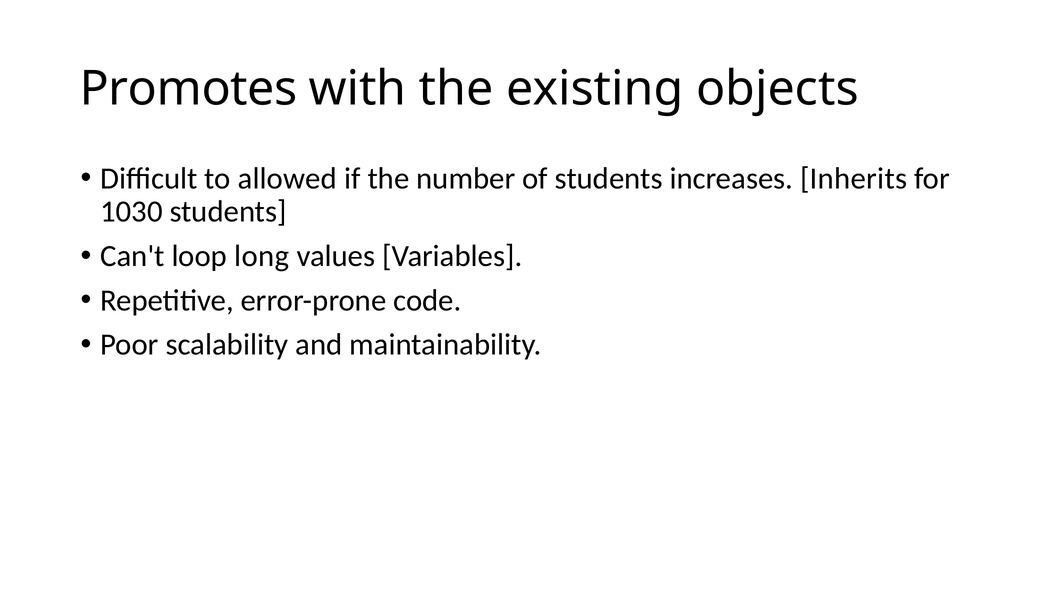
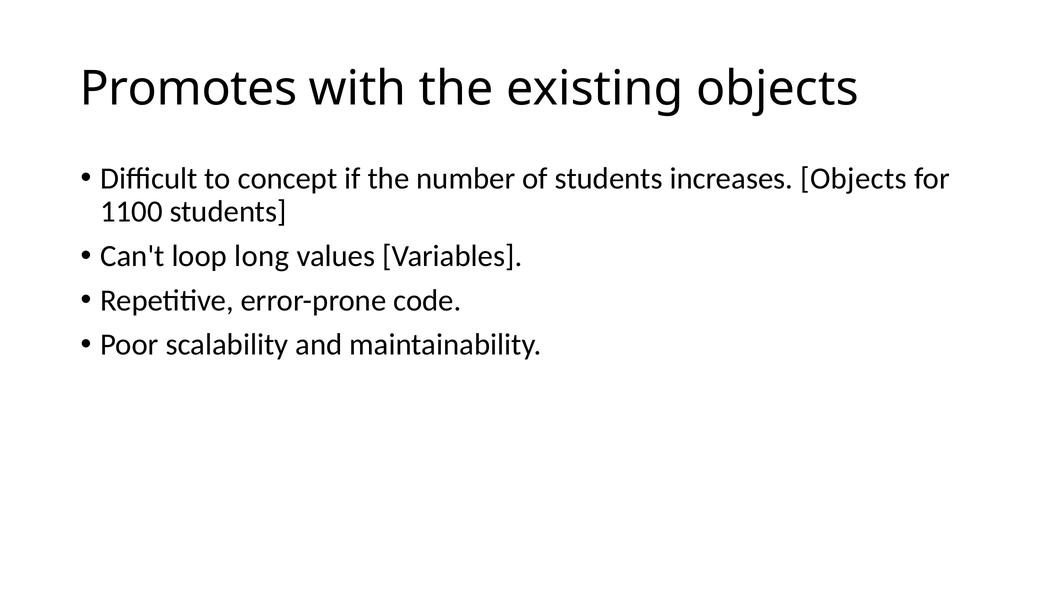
allowed: allowed -> concept
increases Inherits: Inherits -> Objects
1030: 1030 -> 1100
